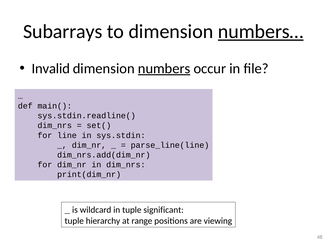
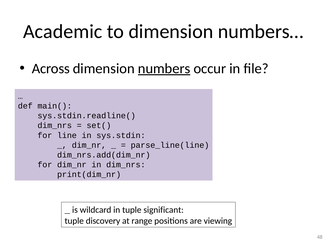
Subarrays: Subarrays -> Academic
numbers… underline: present -> none
Invalid: Invalid -> Across
hierarchy: hierarchy -> discovery
